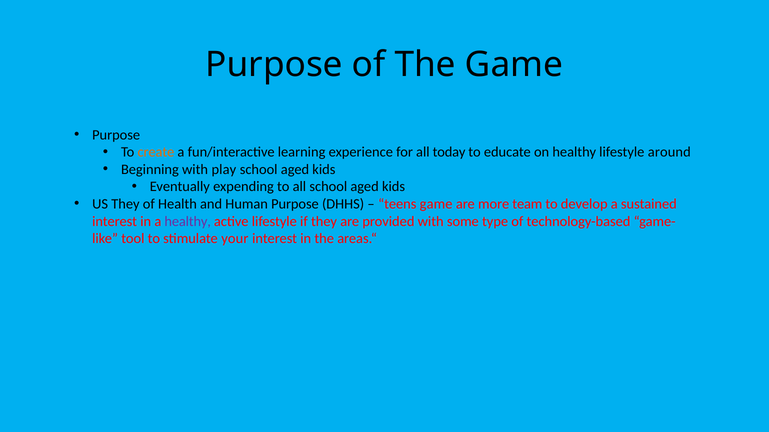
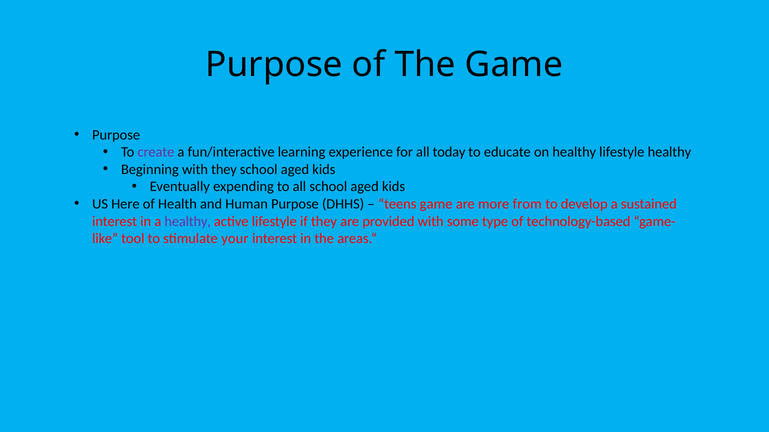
create colour: orange -> purple
lifestyle around: around -> healthy
with play: play -> they
US They: They -> Here
team: team -> from
